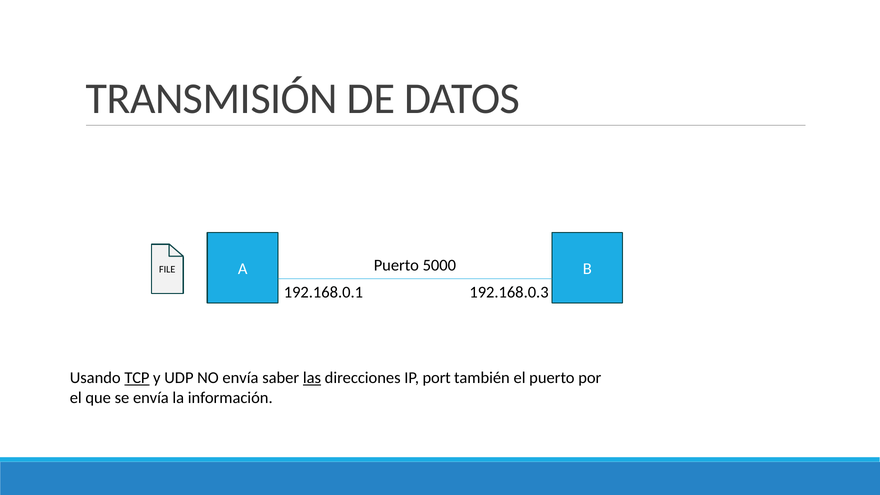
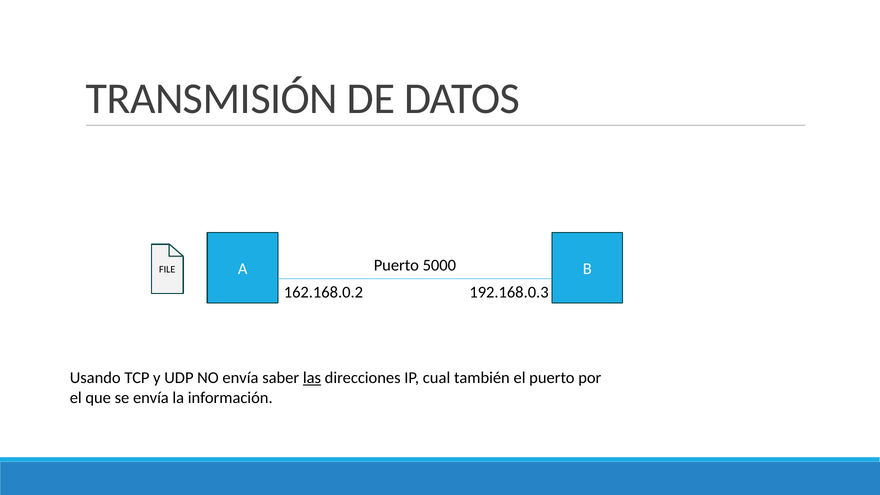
192.168.0.1: 192.168.0.1 -> 162.168.0.2
TCP underline: present -> none
port: port -> cual
